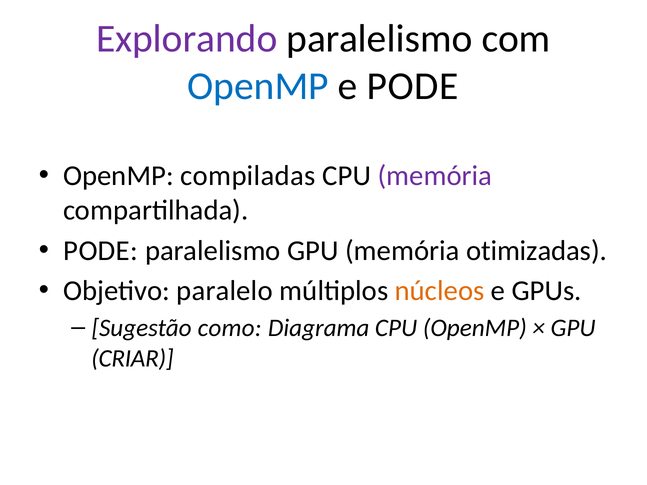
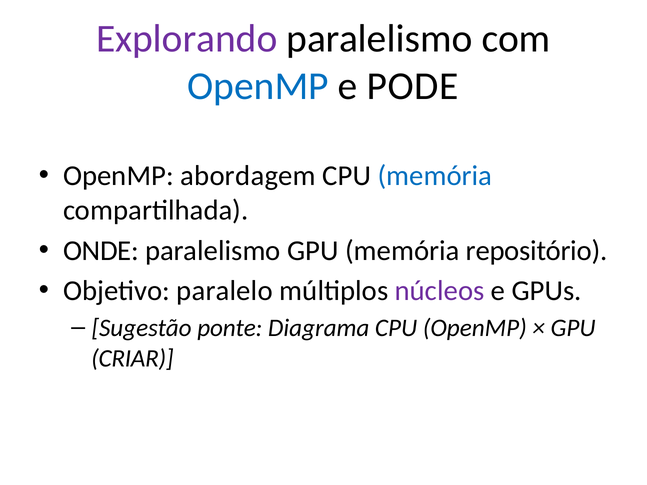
compiladas: compiladas -> abordagem
memória at (435, 176) colour: purple -> blue
PODE at (101, 251): PODE -> ONDE
otimizadas: otimizadas -> repositório
núcleos colour: orange -> purple
como: como -> ponte
